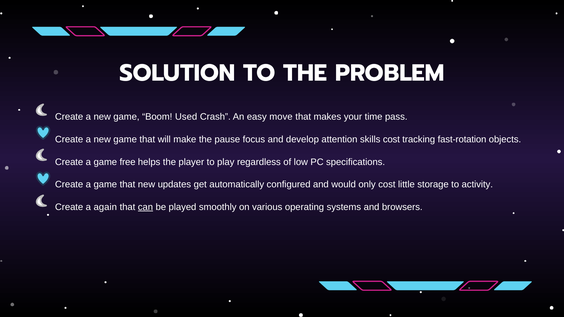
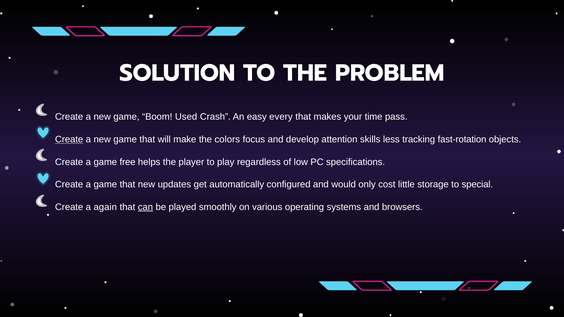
move: move -> every
Create at (69, 140) underline: none -> present
pause: pause -> colors
skills cost: cost -> less
activity: activity -> special
